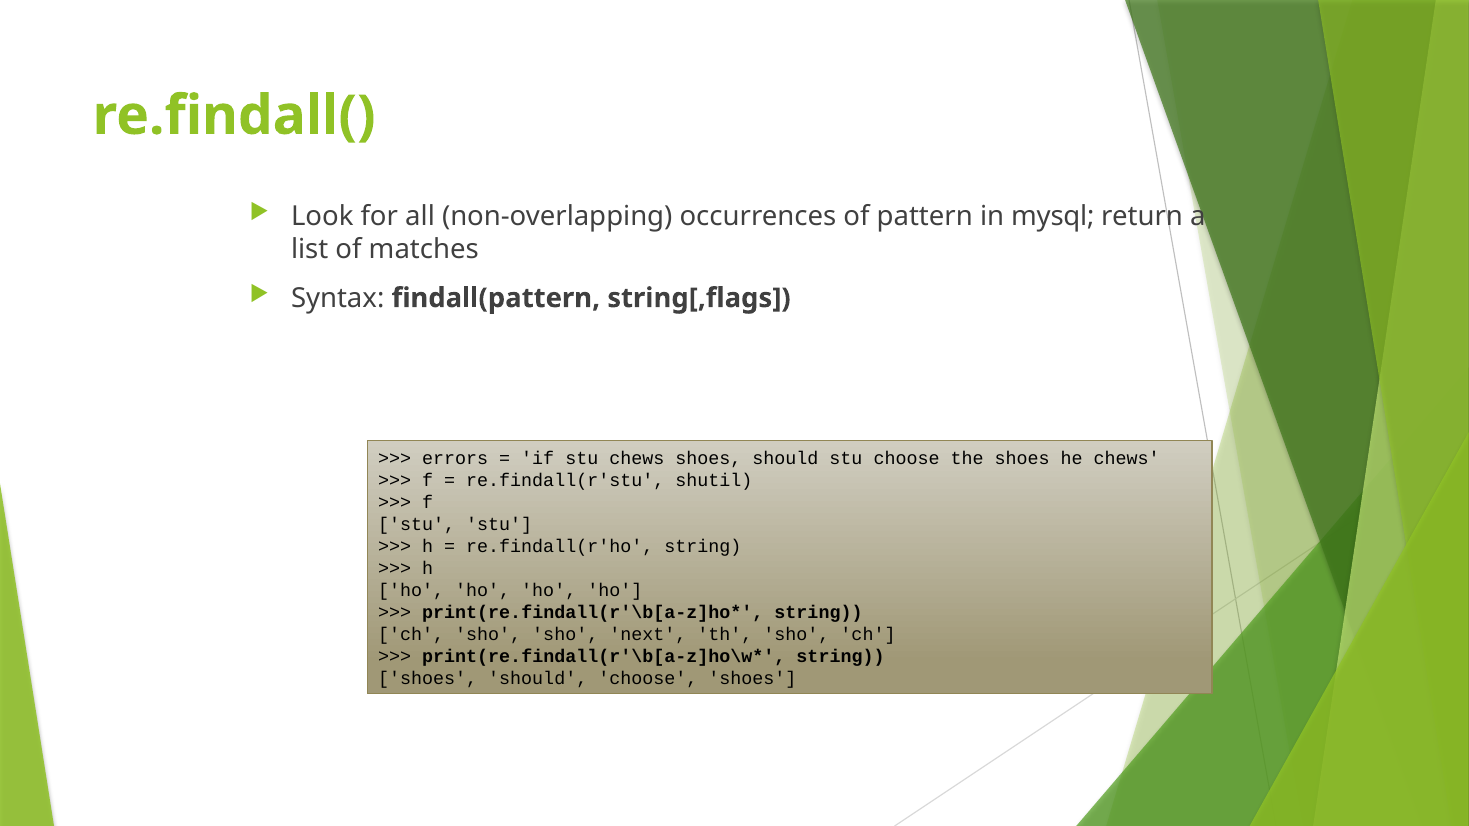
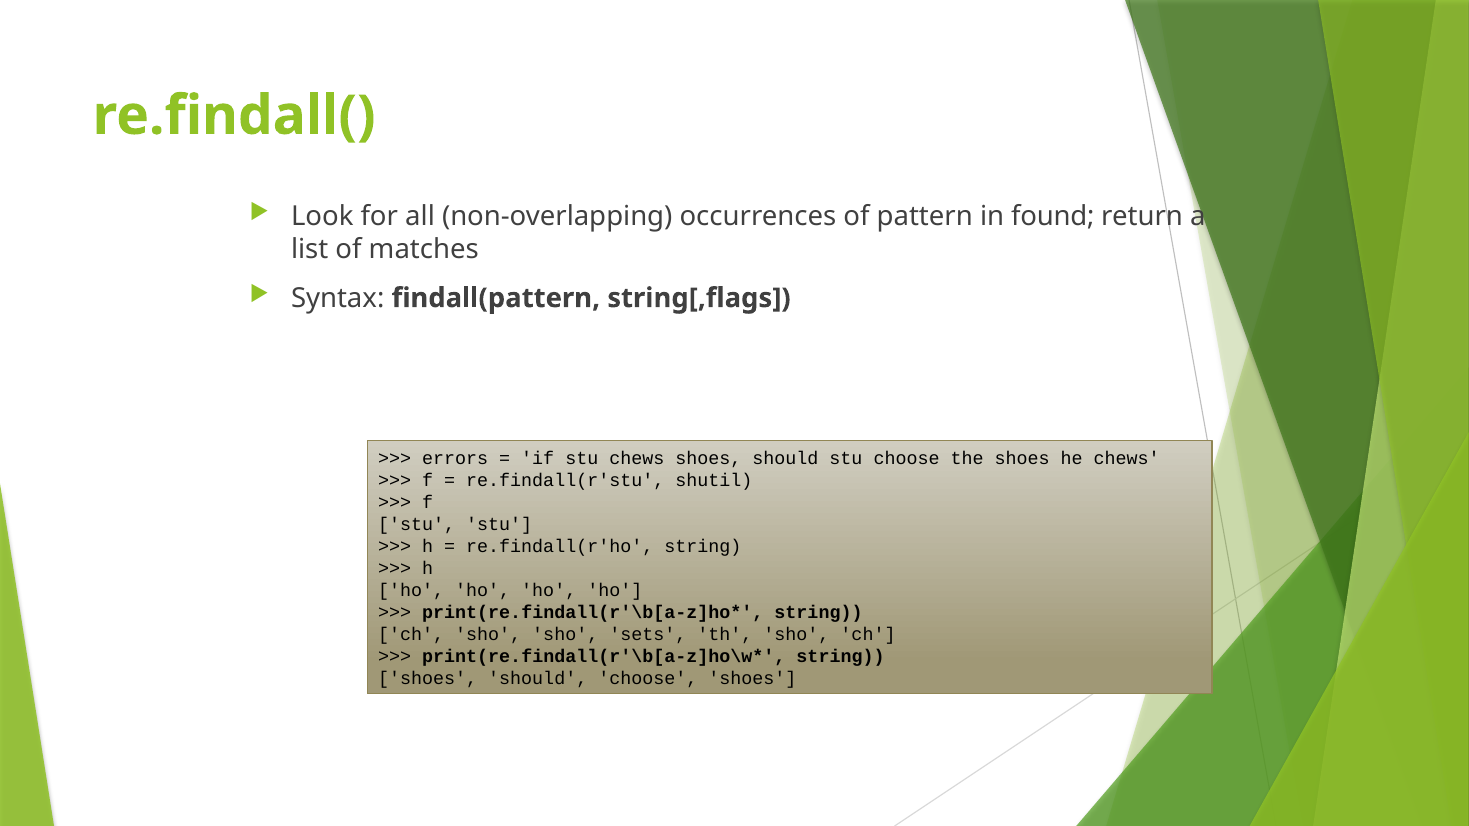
mysql: mysql -> found
next: next -> sets
